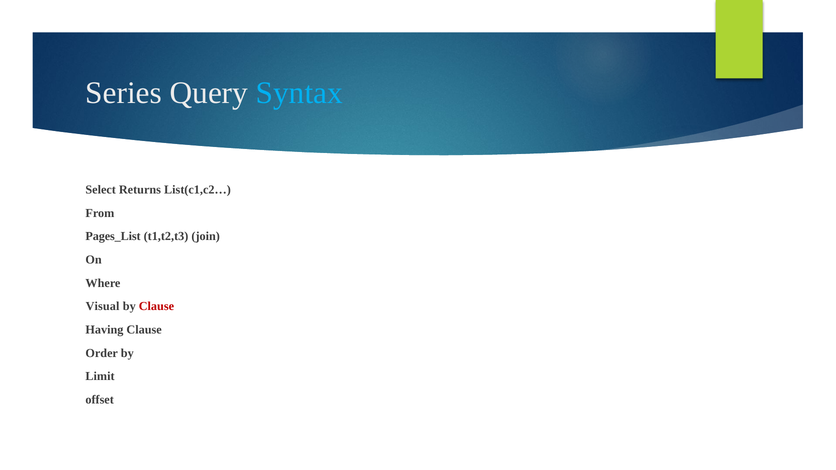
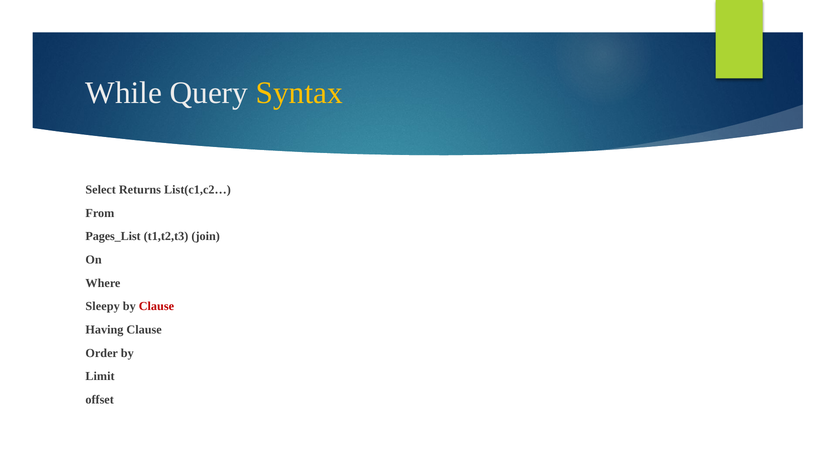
Series: Series -> While
Syntax colour: light blue -> yellow
Visual: Visual -> Sleepy
